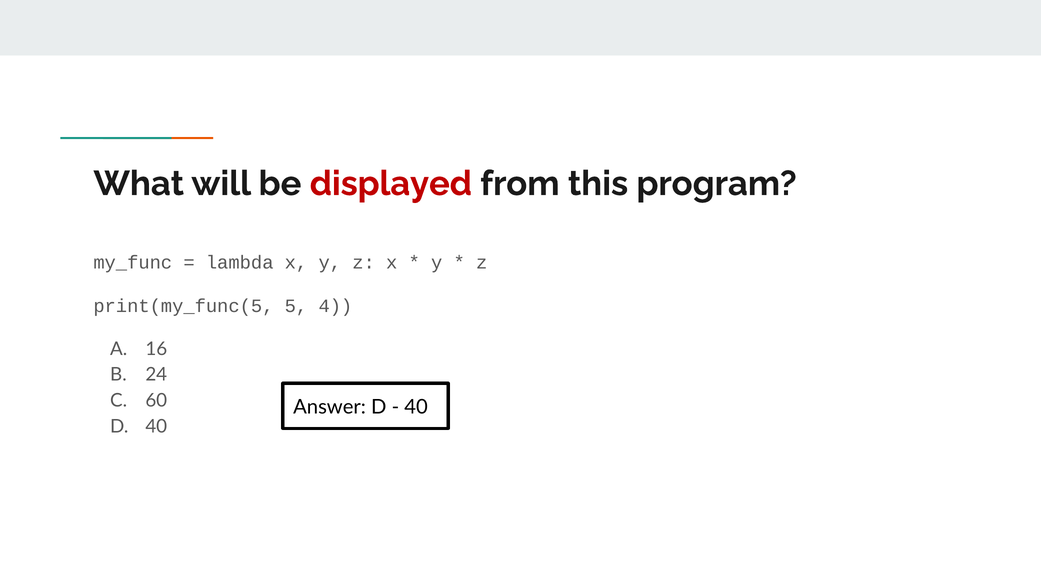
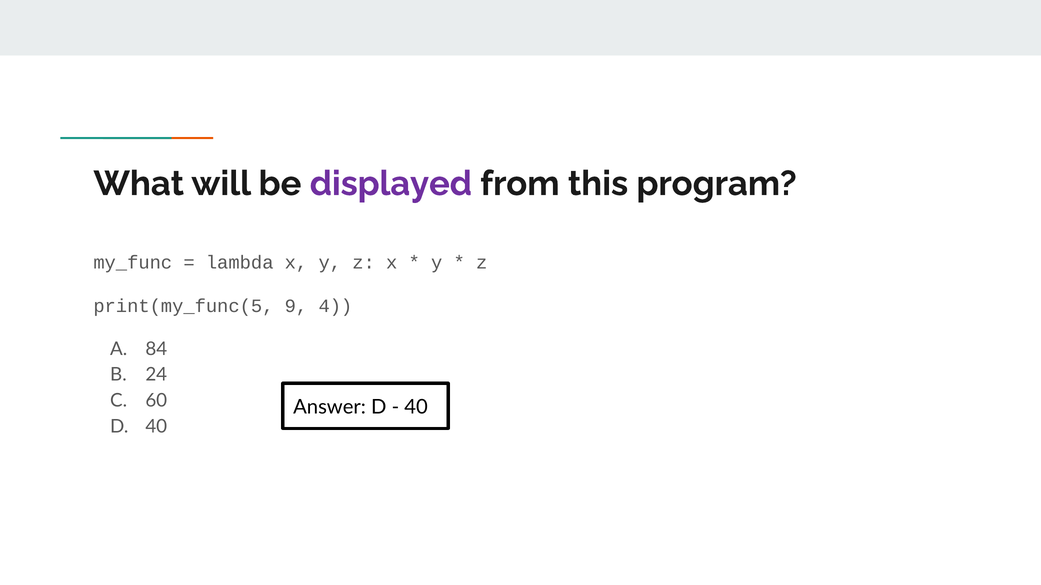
displayed colour: red -> purple
5: 5 -> 9
16: 16 -> 84
